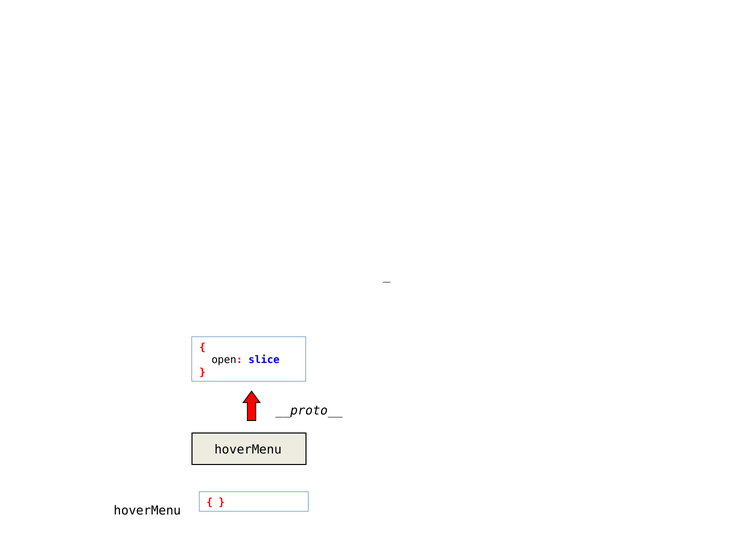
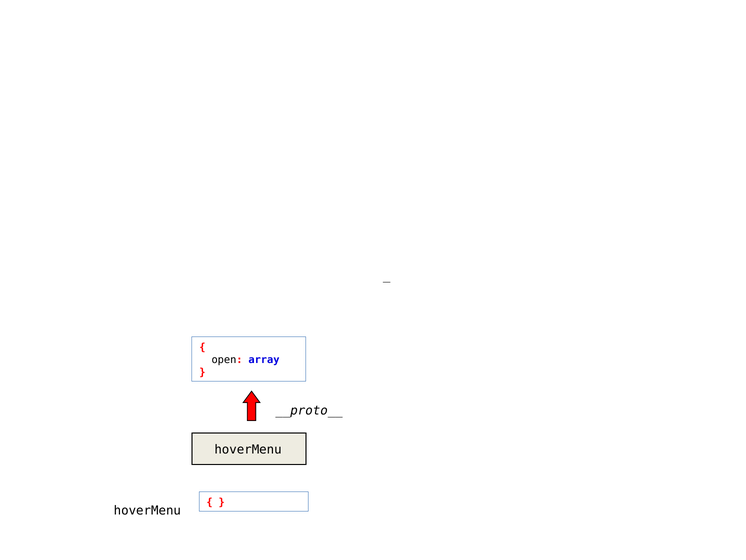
slice: slice -> array
